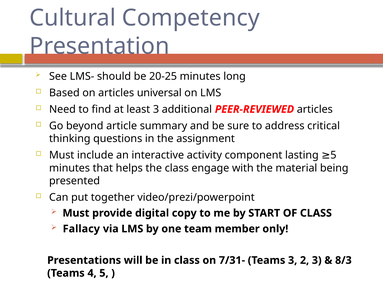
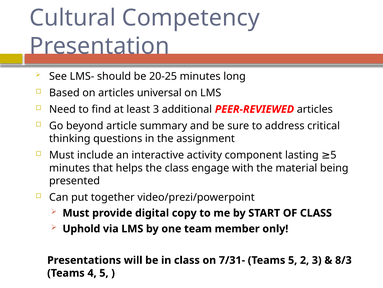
Fallacy: Fallacy -> Uphold
Teams 3: 3 -> 5
